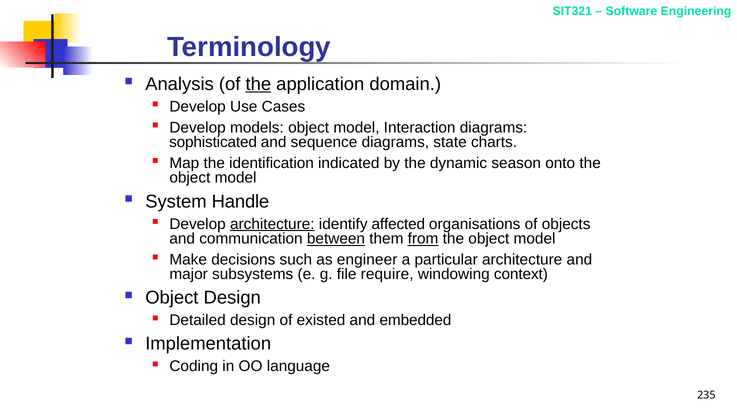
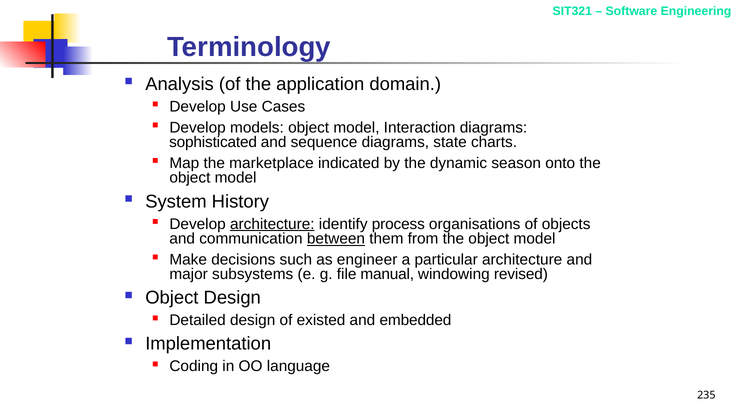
the at (258, 84) underline: present -> none
identification: identification -> marketplace
Handle: Handle -> History
affected: affected -> process
from underline: present -> none
require: require -> manual
context: context -> revised
